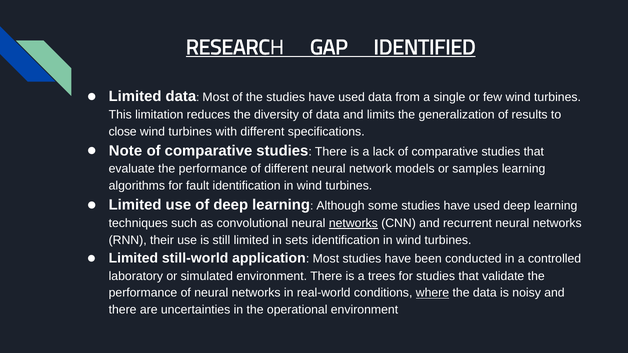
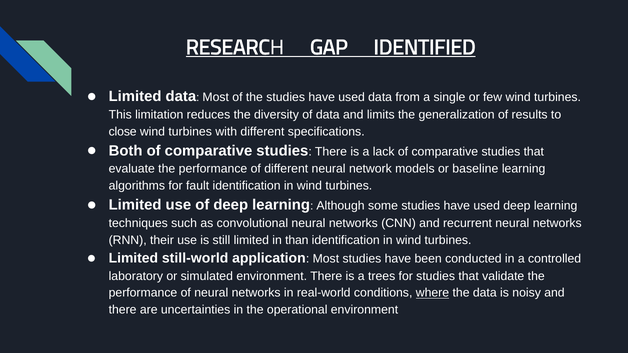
Note: Note -> Both
samples: samples -> baseline
networks at (353, 223) underline: present -> none
sets: sets -> than
